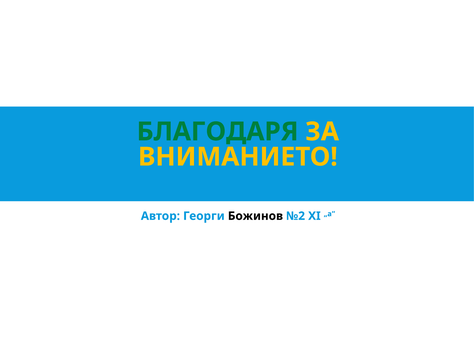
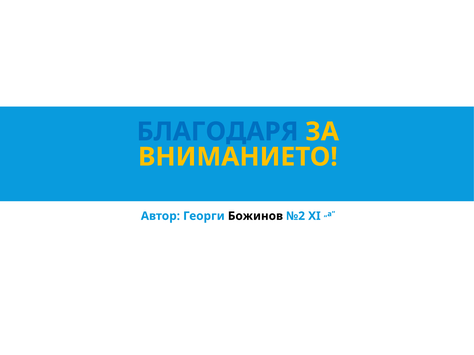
БЛАГОДАРЯ colour: green -> blue
